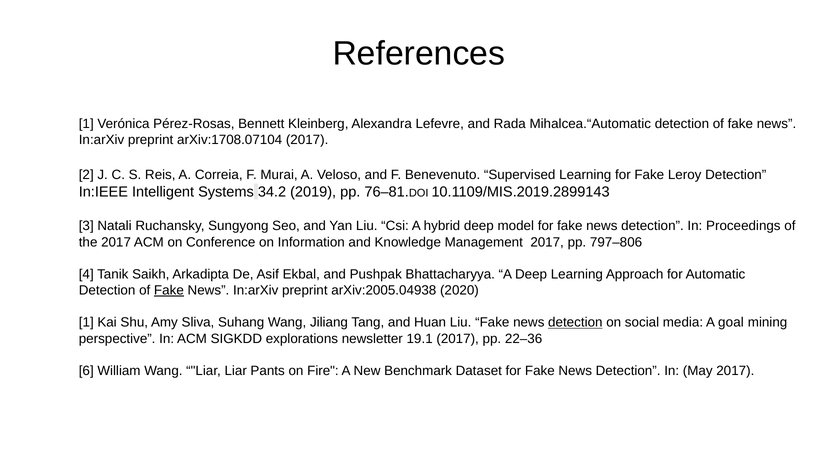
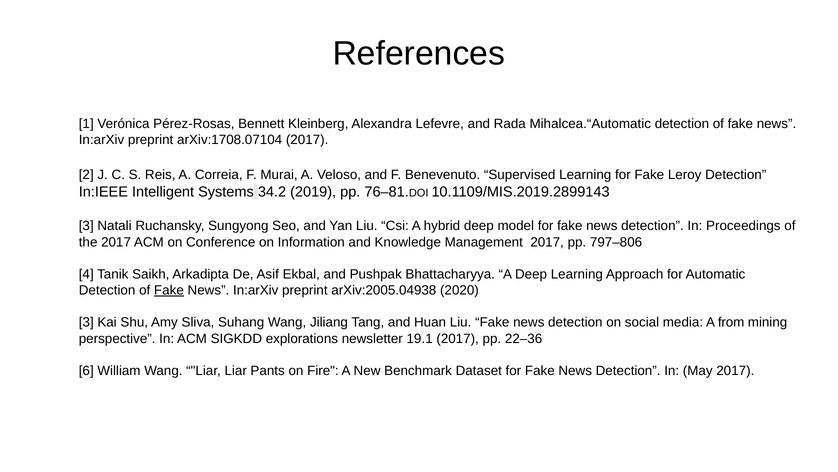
1 at (86, 322): 1 -> 3
detection at (575, 322) underline: present -> none
goal: goal -> from
